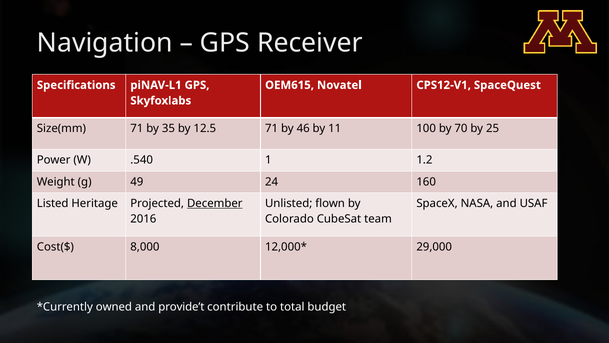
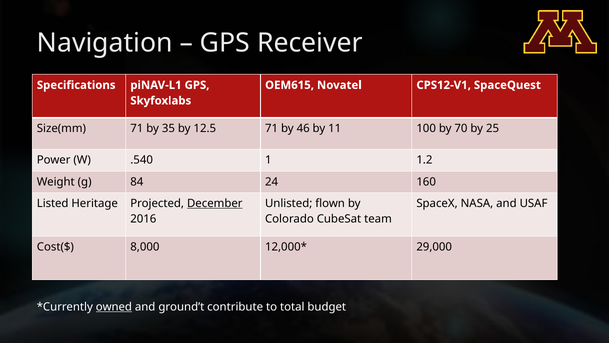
49: 49 -> 84
owned underline: none -> present
provide’t: provide’t -> ground’t
